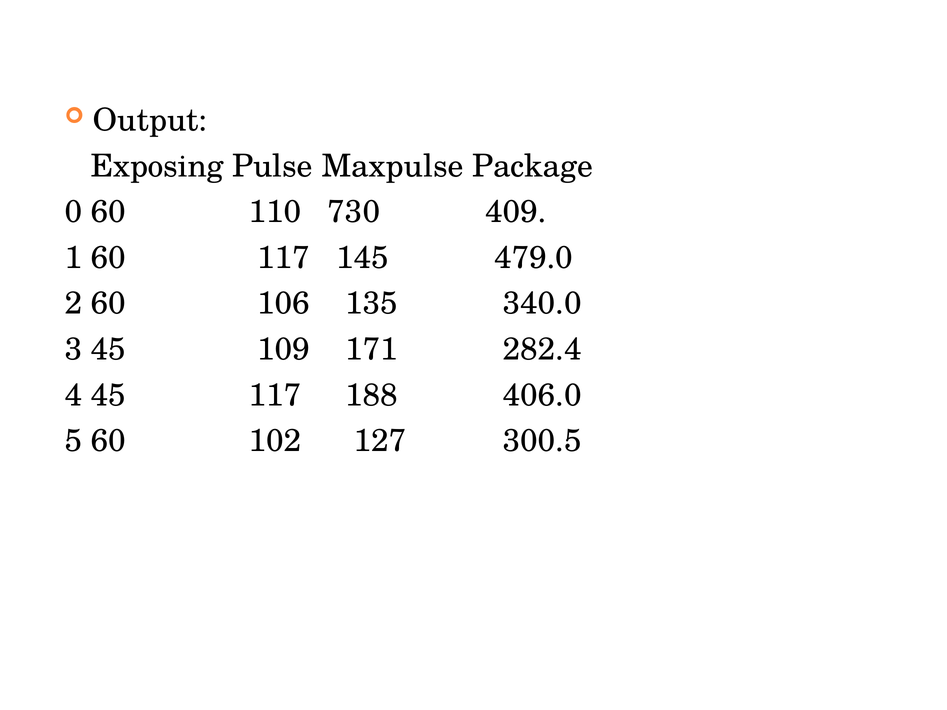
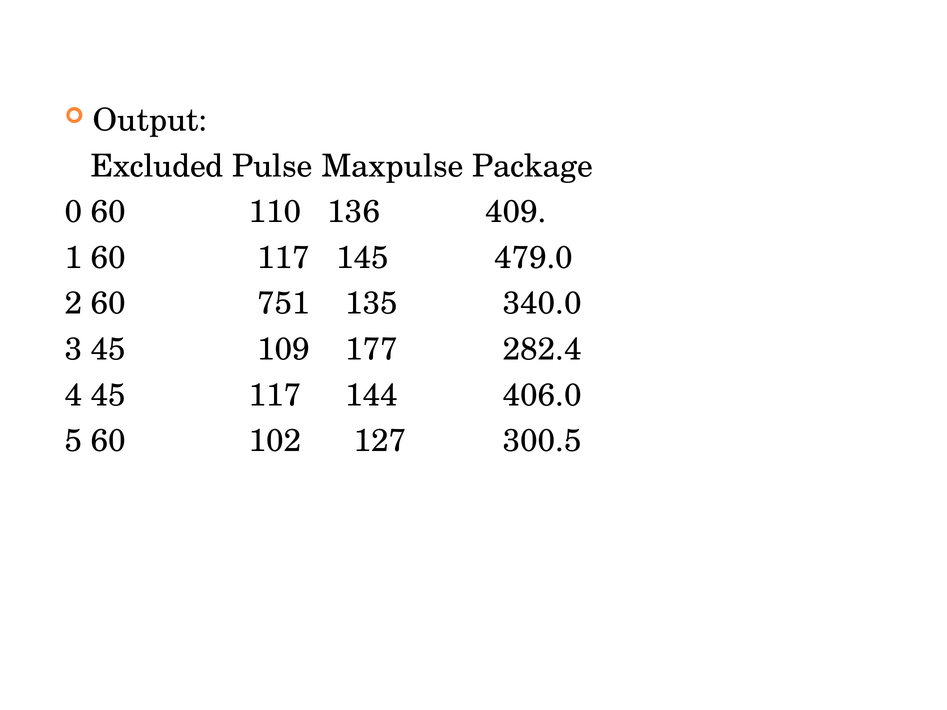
Exposing: Exposing -> Excluded
730: 730 -> 136
106: 106 -> 751
171: 171 -> 177
188: 188 -> 144
